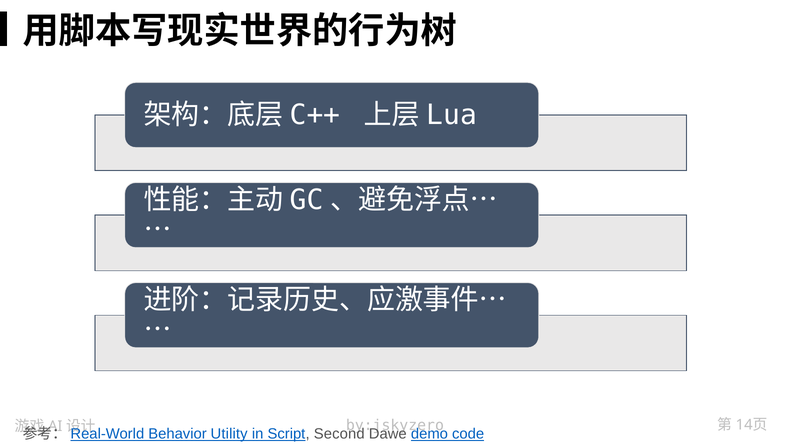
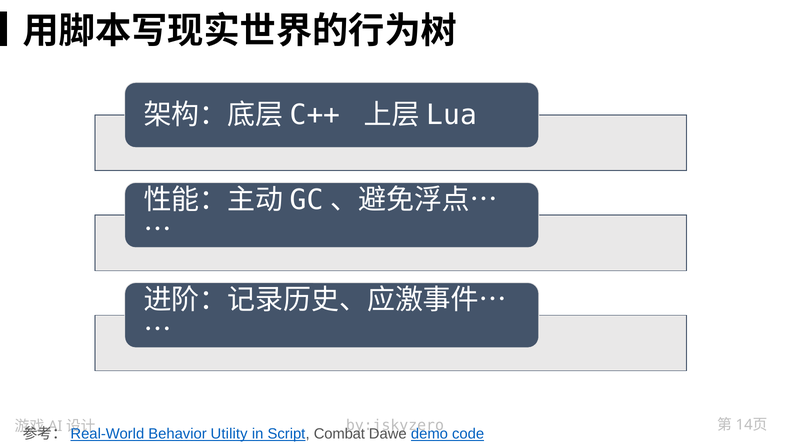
Second: Second -> Combat
